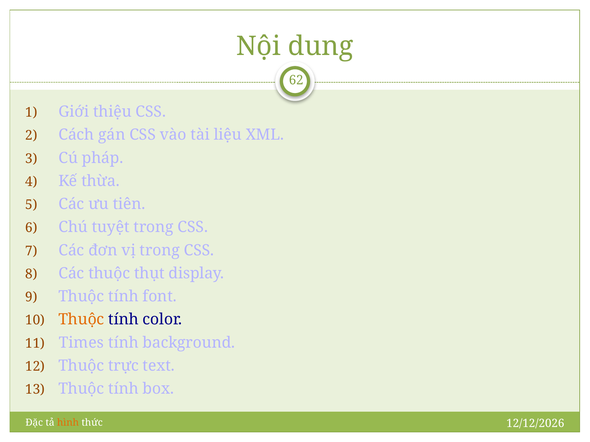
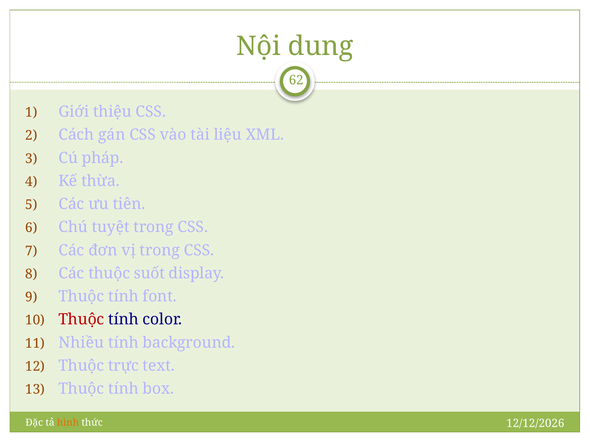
thụt: thụt -> suốt
Thuộc at (81, 320) colour: orange -> red
Times: Times -> Nhiều
